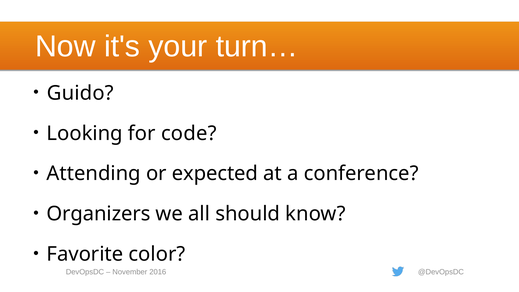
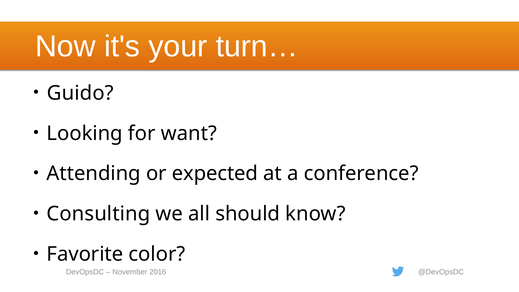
code: code -> want
Organizers: Organizers -> Consulting
